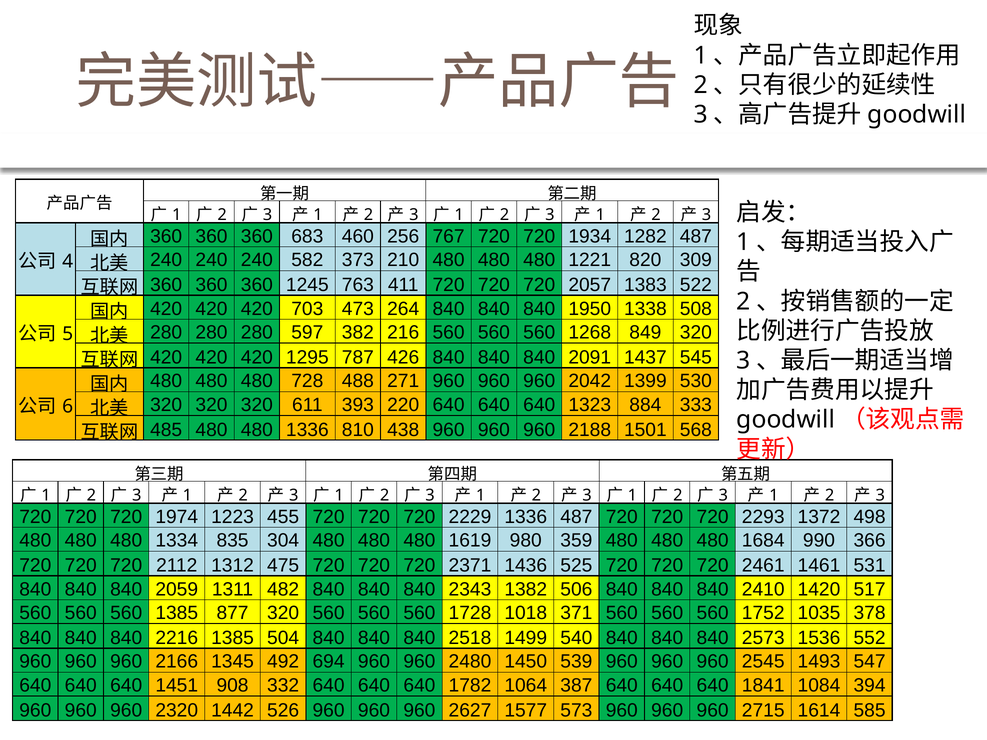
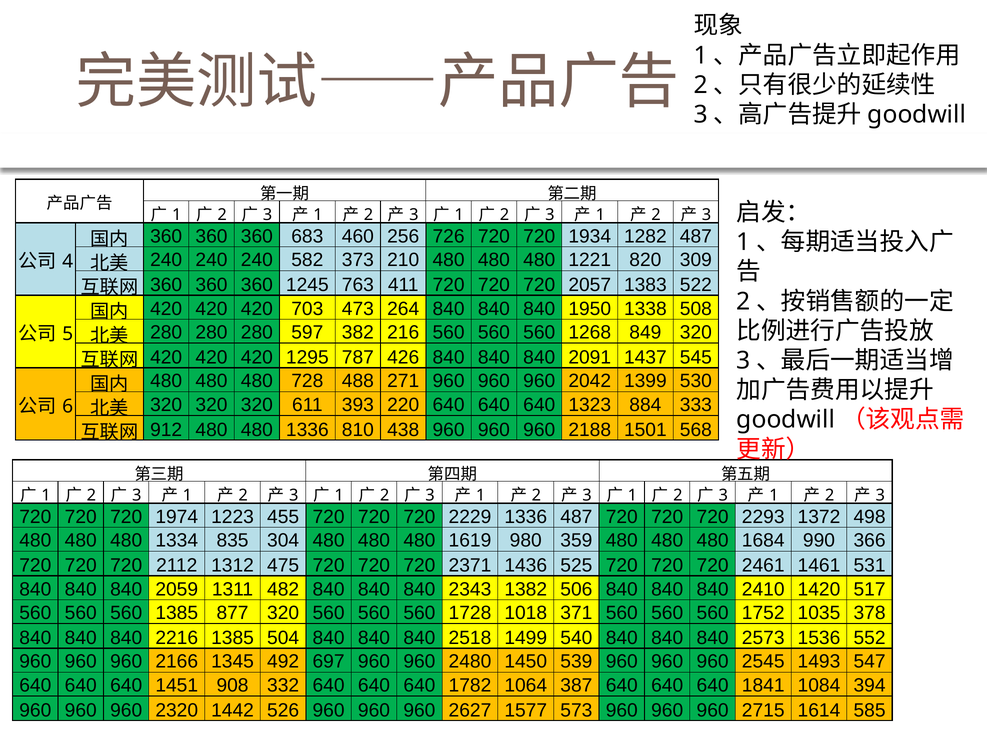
767: 767 -> 726
485: 485 -> 912
694: 694 -> 697
